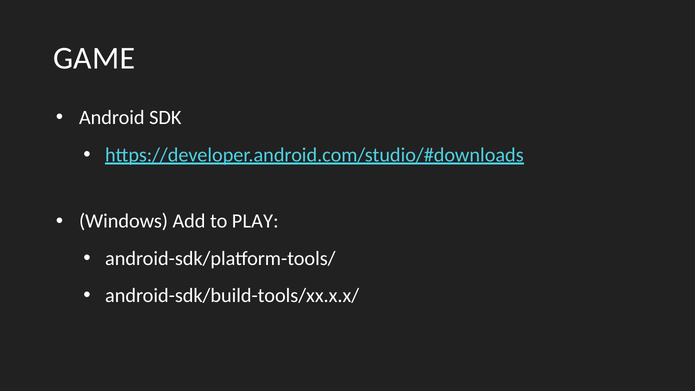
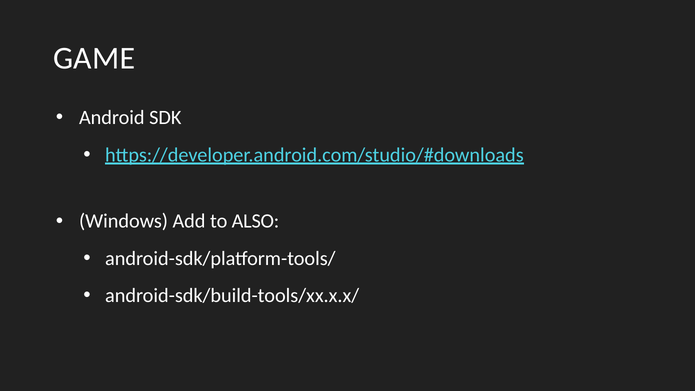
PLAY: PLAY -> ALSO
